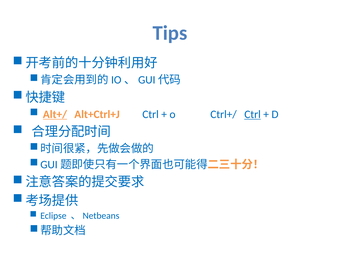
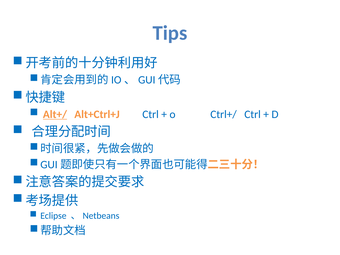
Ctrl at (253, 114) underline: present -> none
